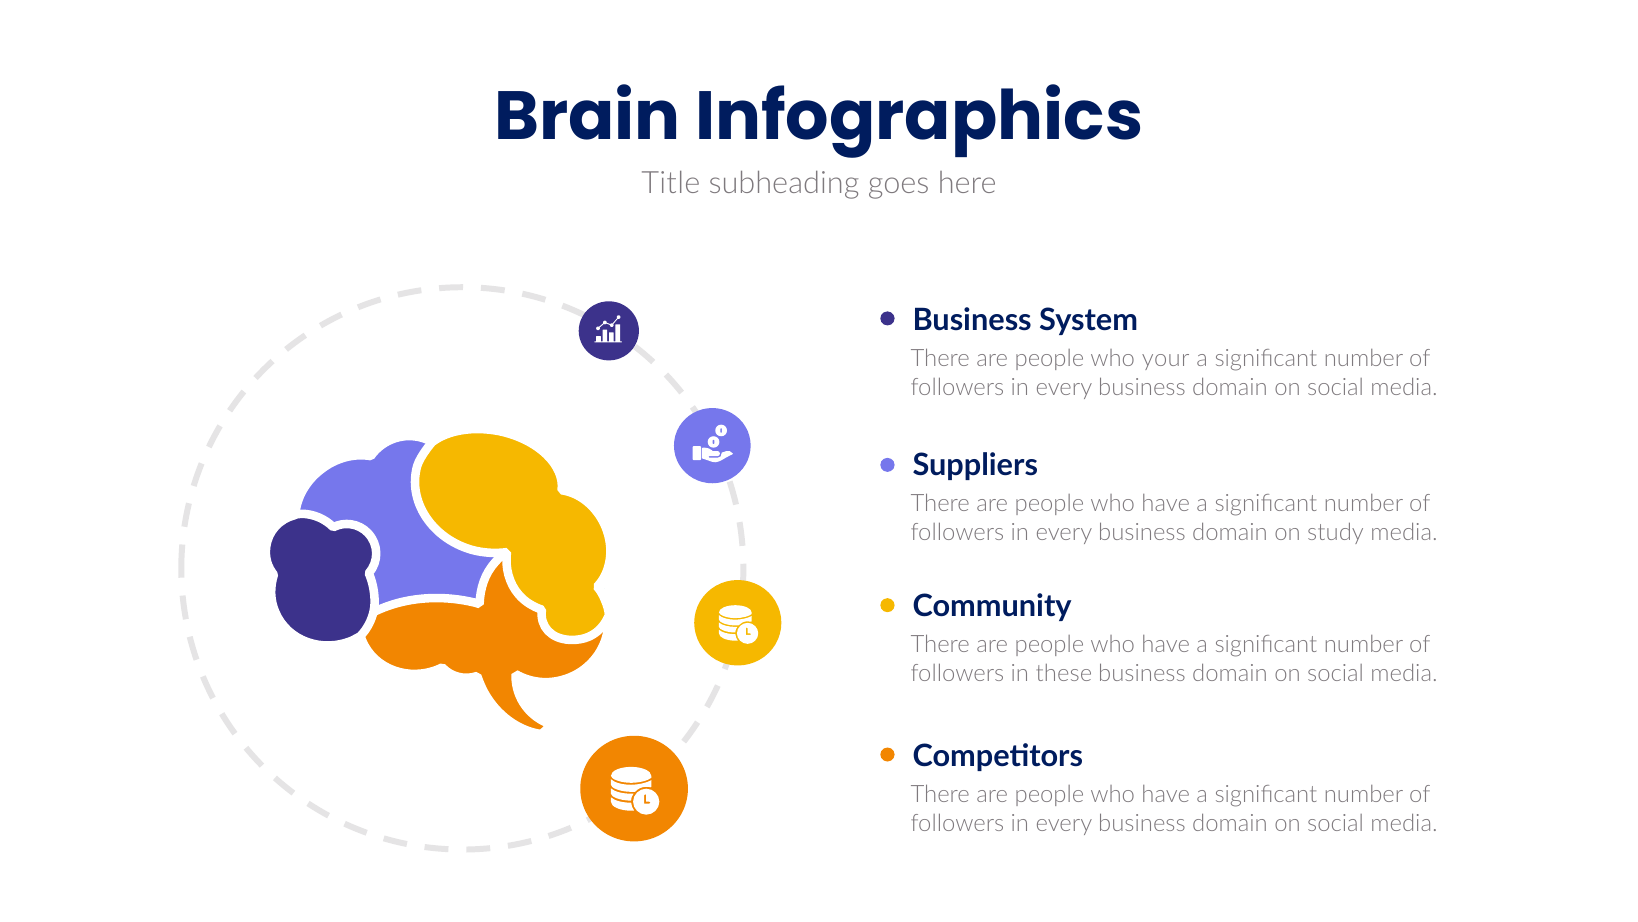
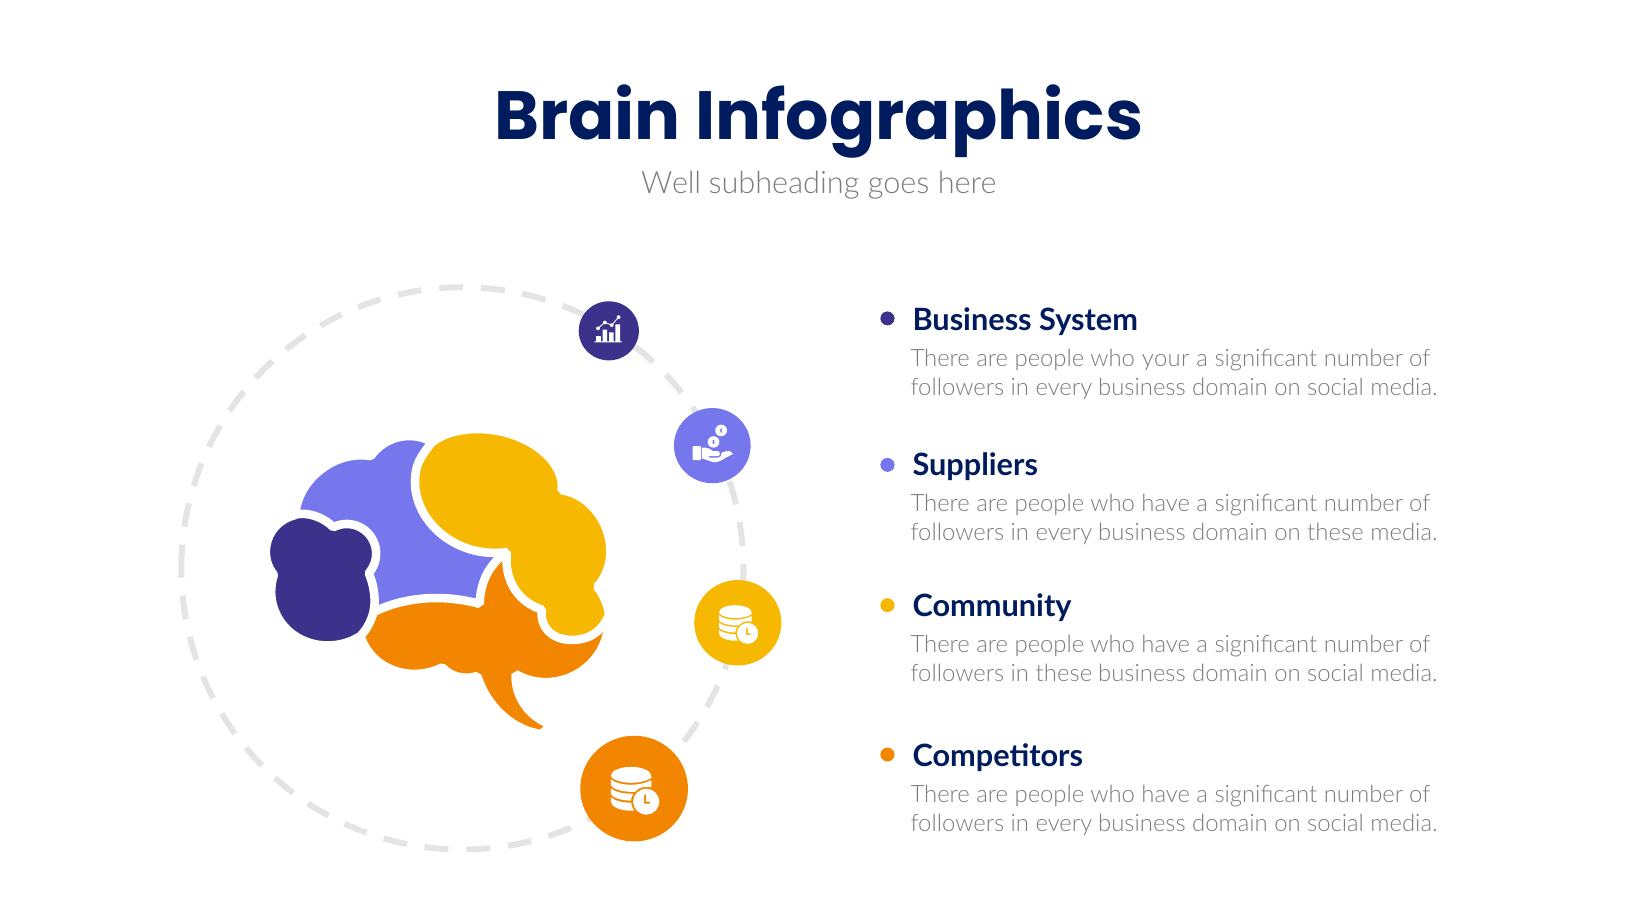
Title: Title -> Well
on study: study -> these
